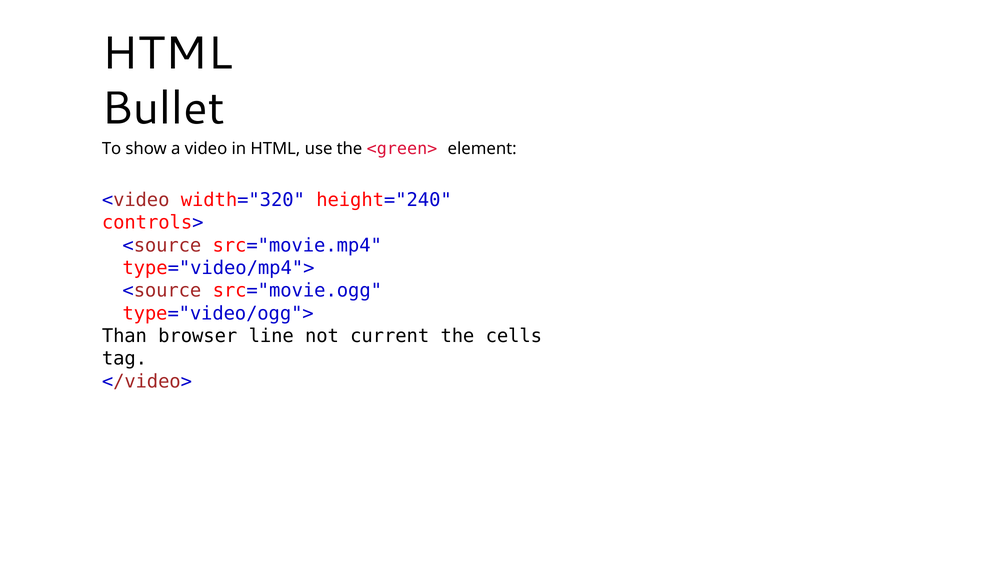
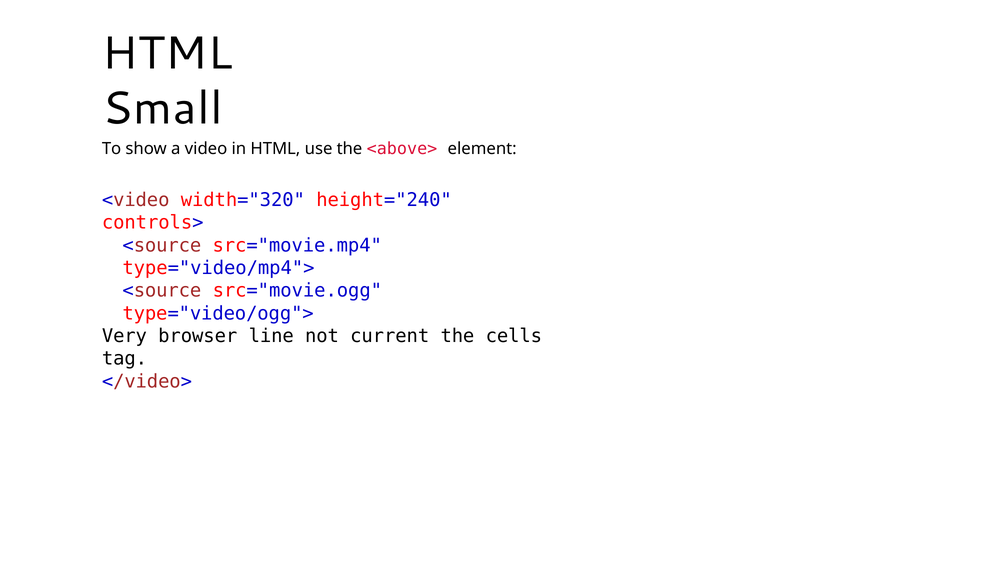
Bullet: Bullet -> Small
<green>: <green> -> <above>
Than: Than -> Very
